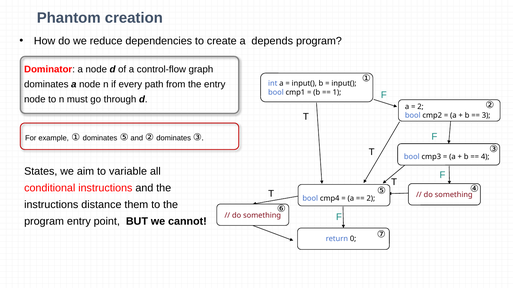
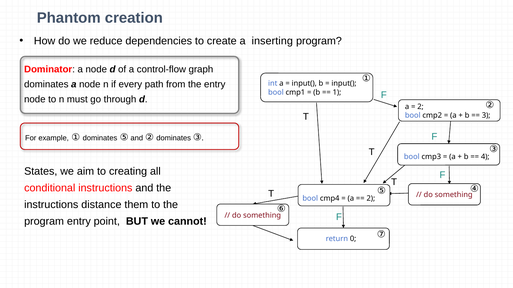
depends: depends -> inserting
variable: variable -> creating
